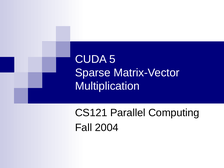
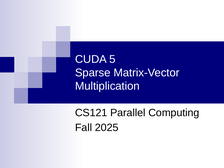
2004: 2004 -> 2025
